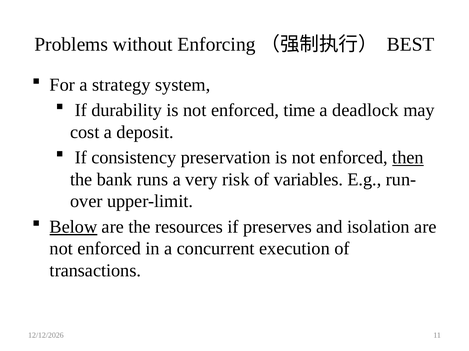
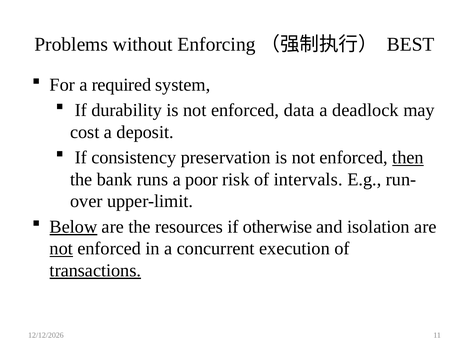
strategy: strategy -> required
time: time -> data
very: very -> poor
variables: variables -> intervals
preserves: preserves -> otherwise
not at (61, 249) underline: none -> present
transactions underline: none -> present
